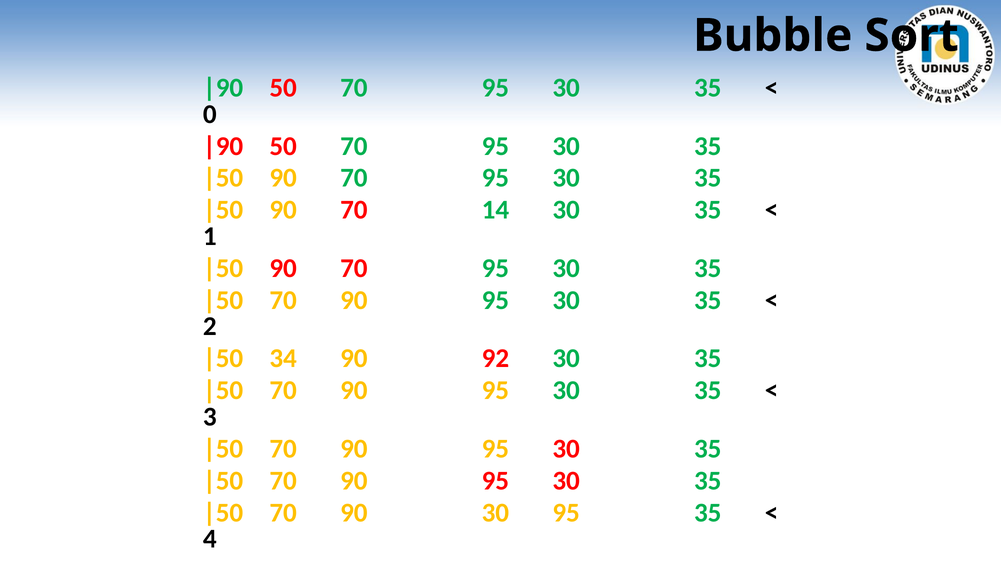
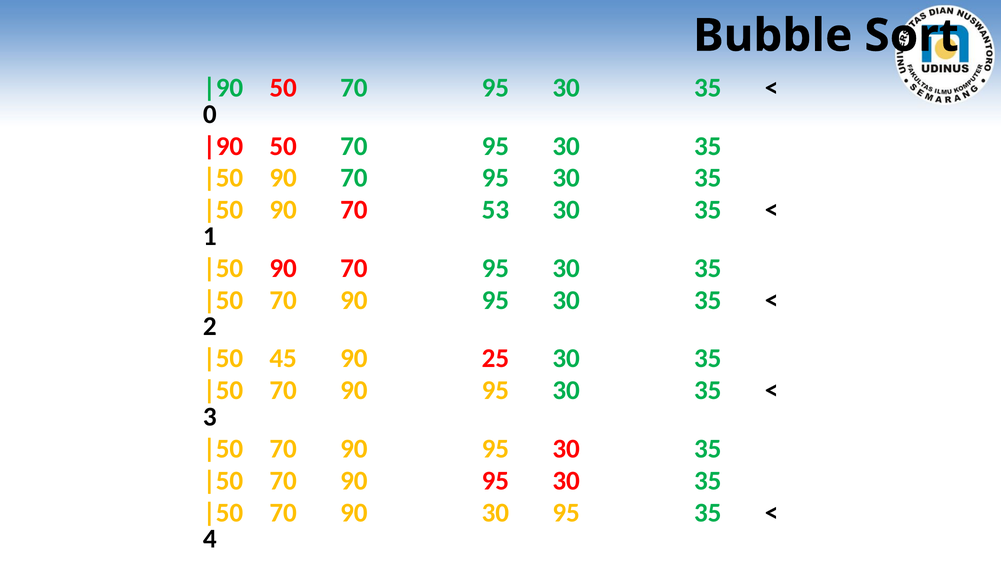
14: 14 -> 53
34: 34 -> 45
92: 92 -> 25
